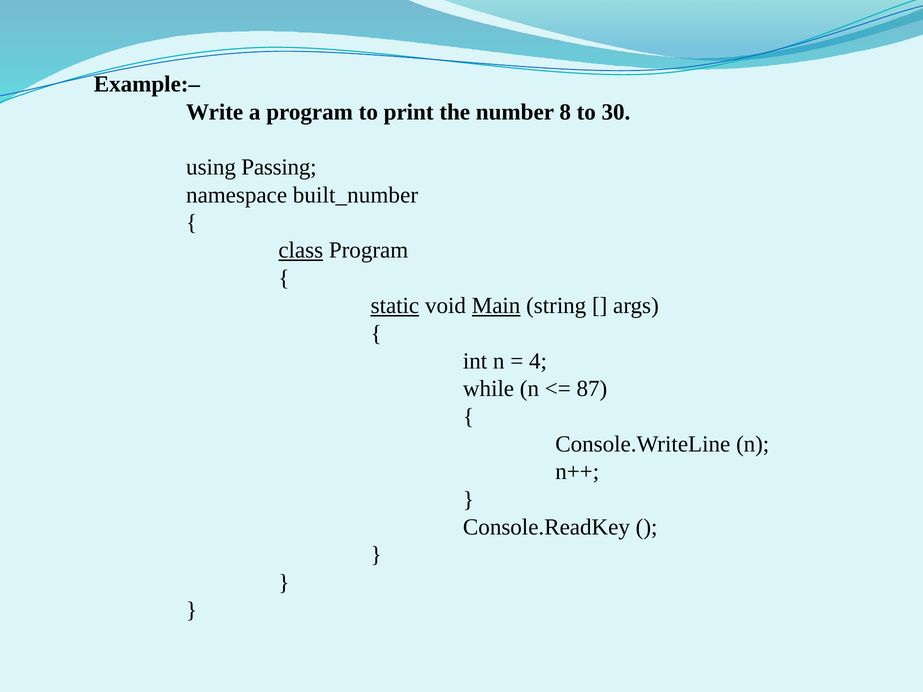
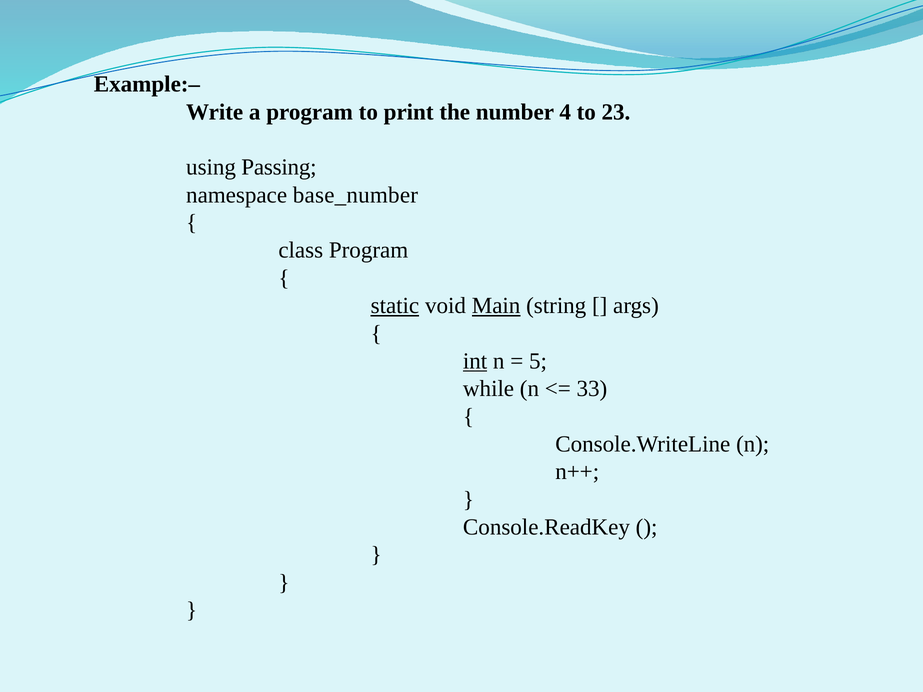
8: 8 -> 4
30: 30 -> 23
built_number: built_number -> base_number
class underline: present -> none
int underline: none -> present
4: 4 -> 5
87: 87 -> 33
